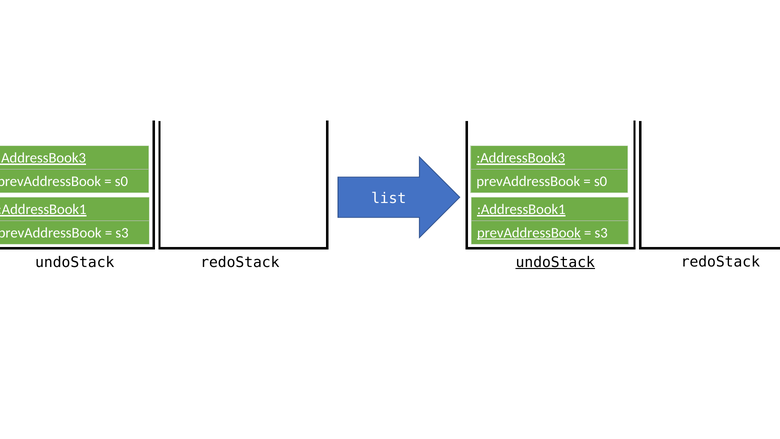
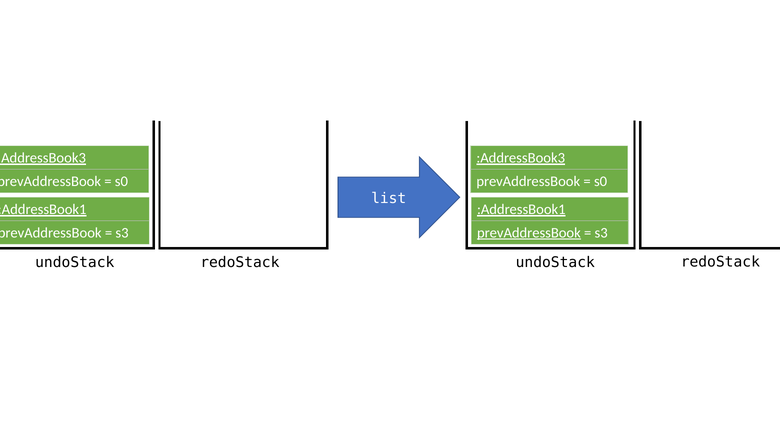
undoStack at (555, 262) underline: present -> none
